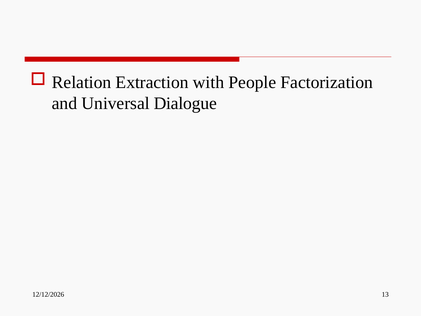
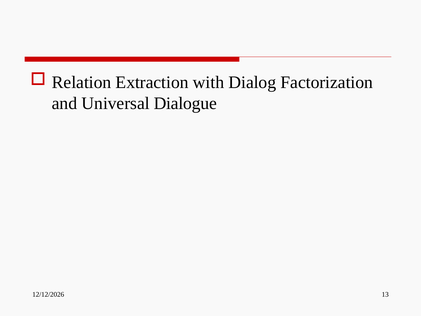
People: People -> Dialog
